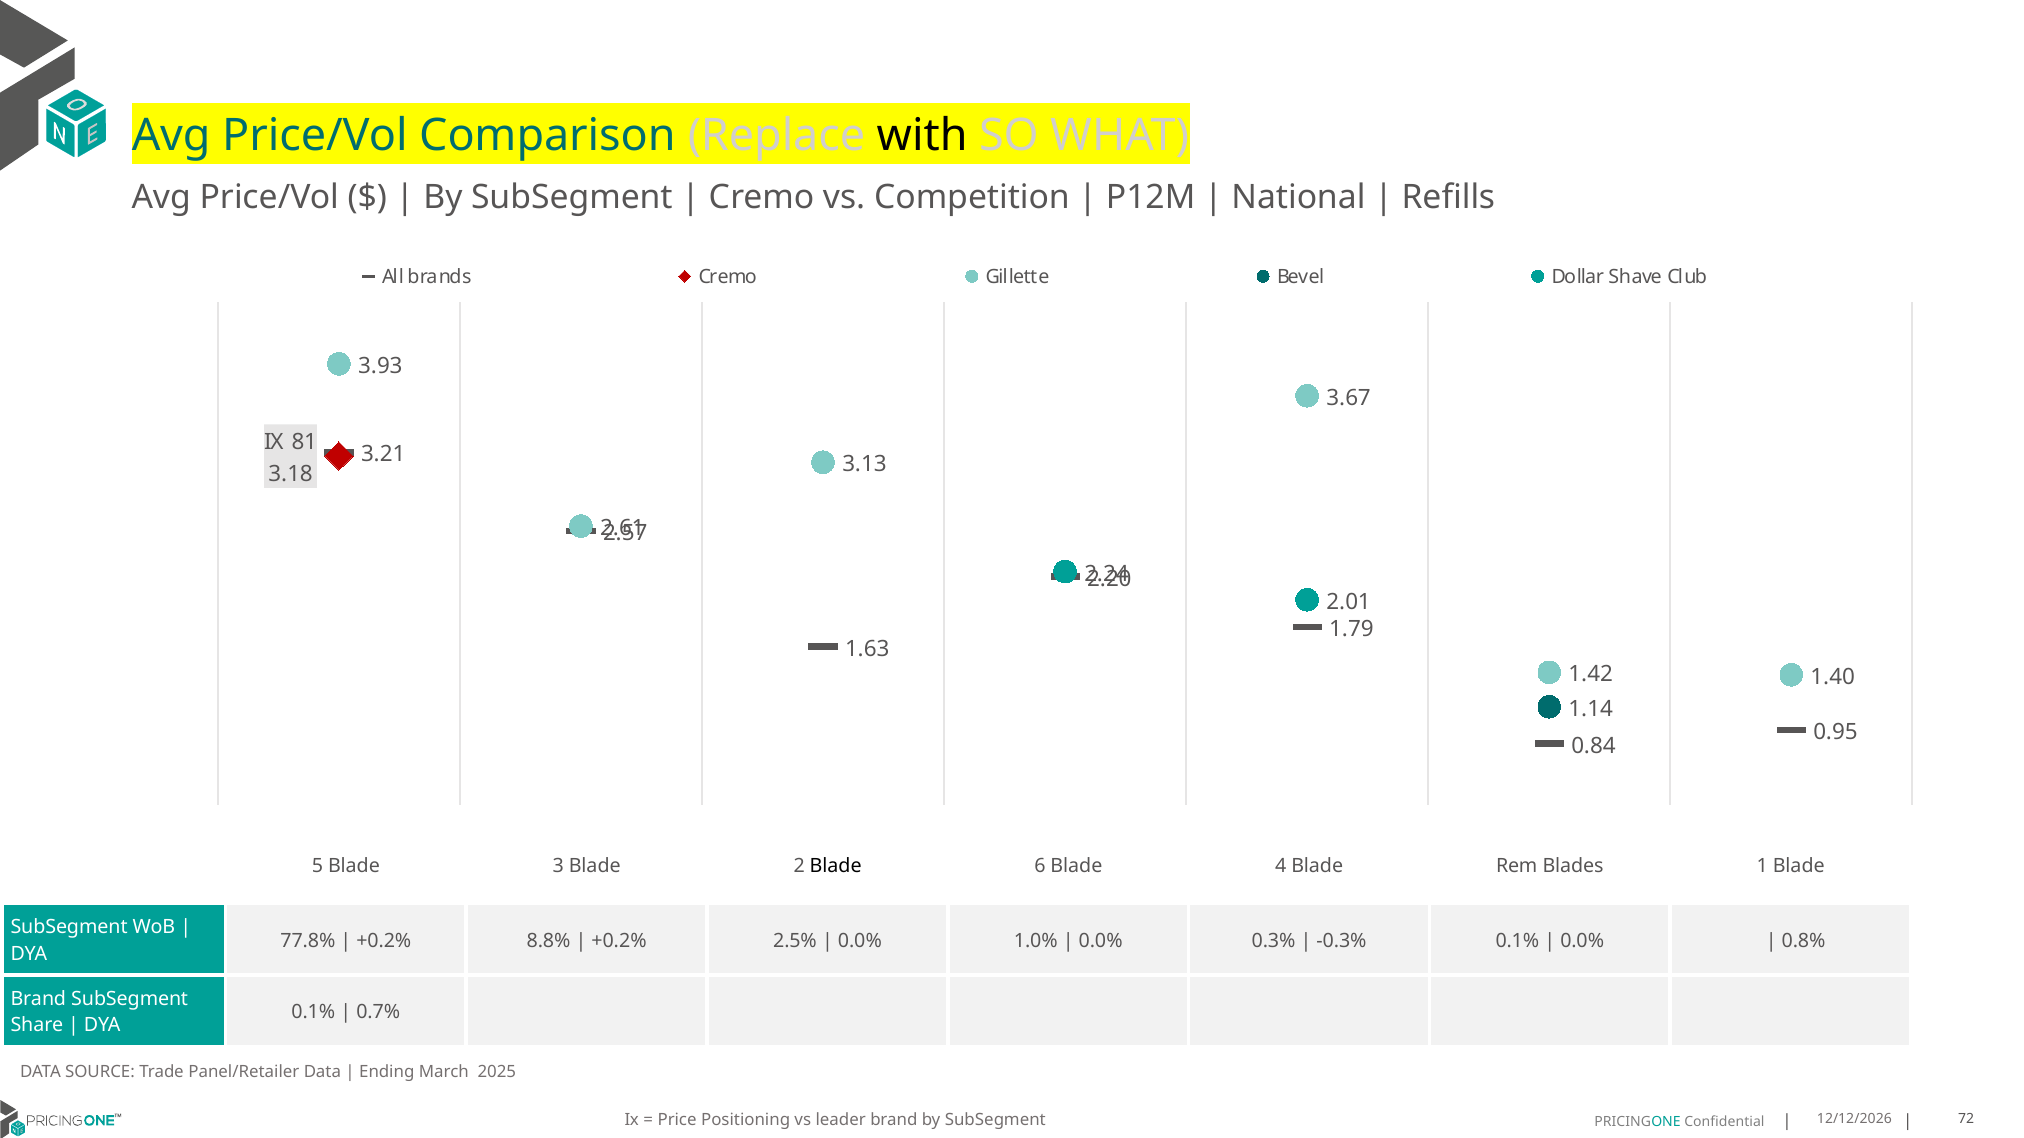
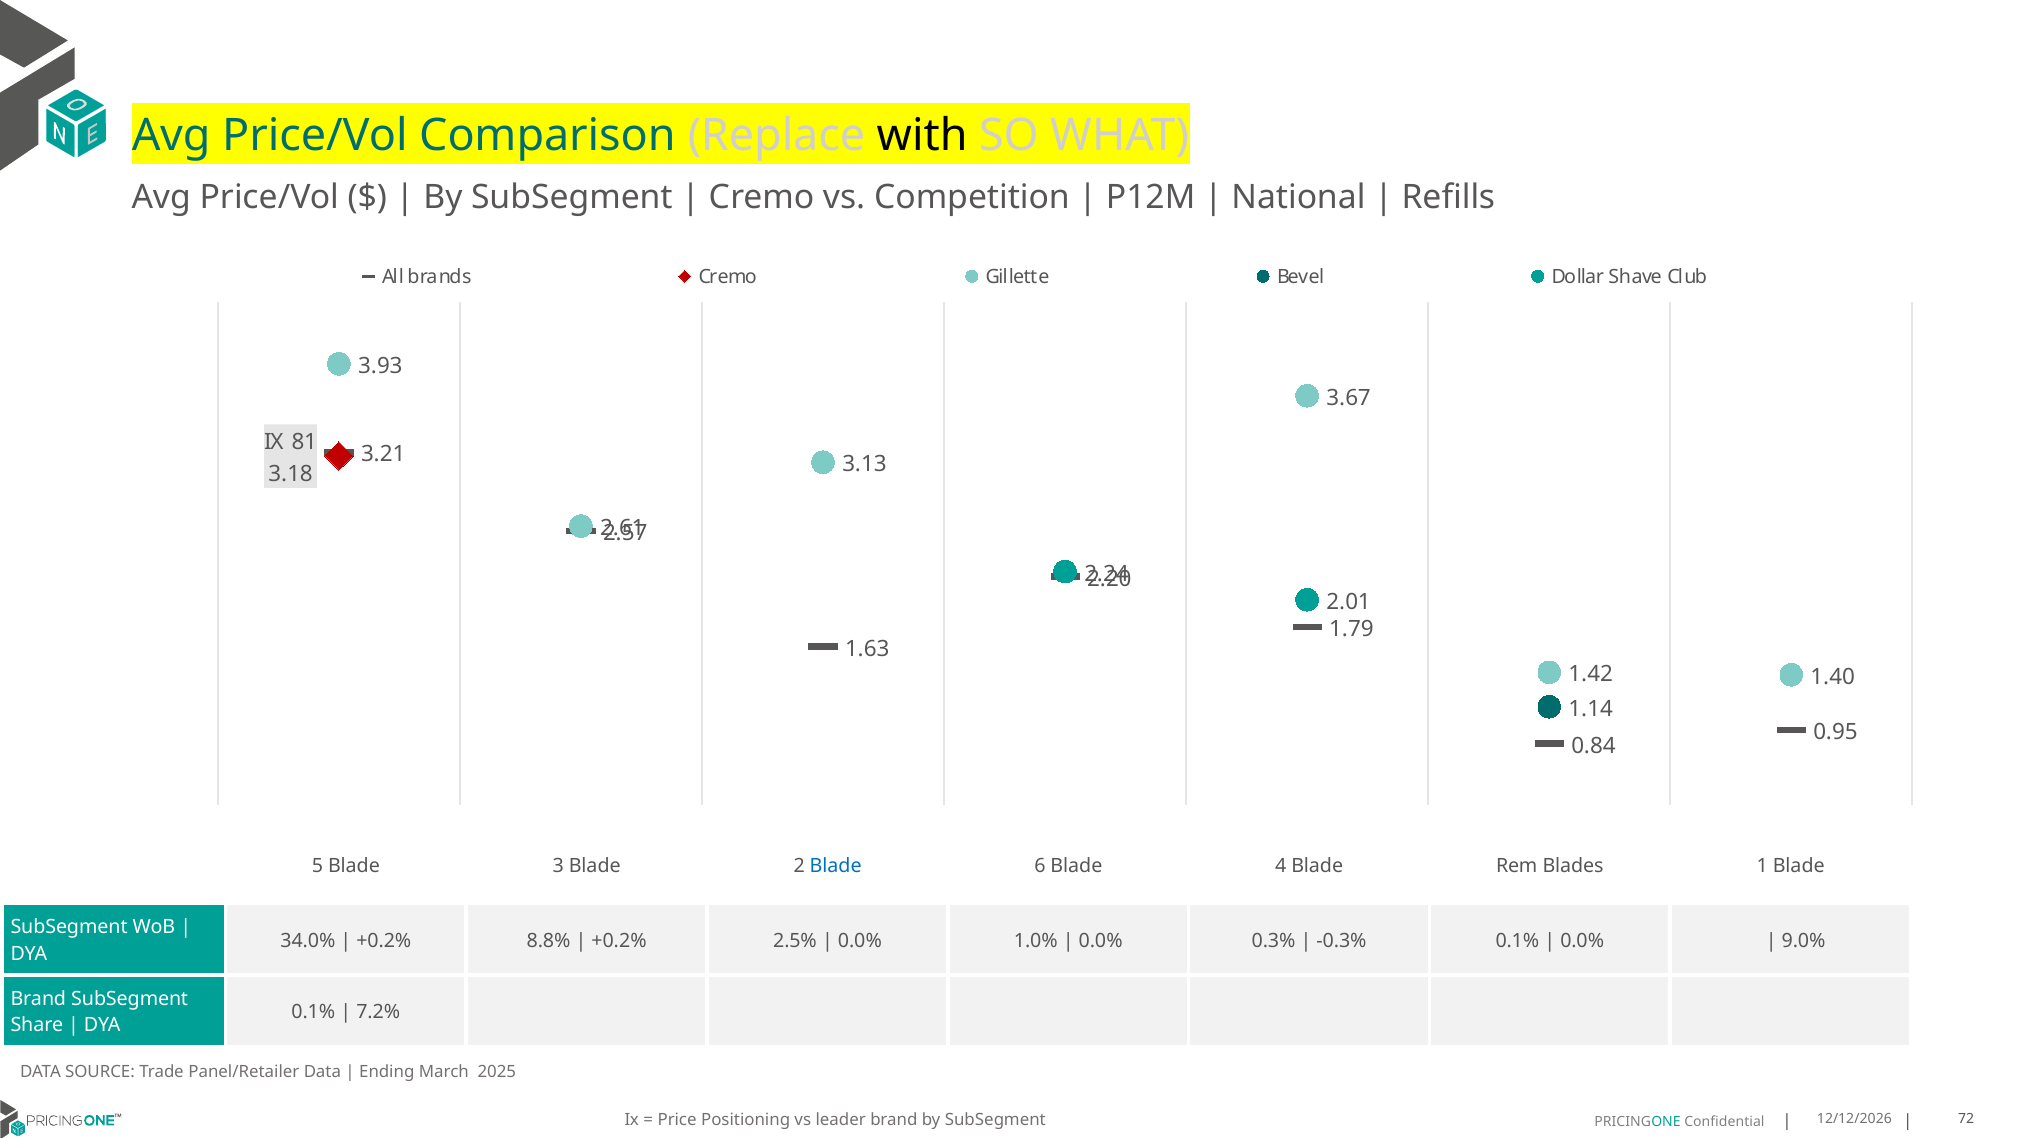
Blade at (836, 866) colour: black -> blue
77.8%: 77.8% -> 34.0%
0.8%: 0.8% -> 9.0%
0.7%: 0.7% -> 7.2%
